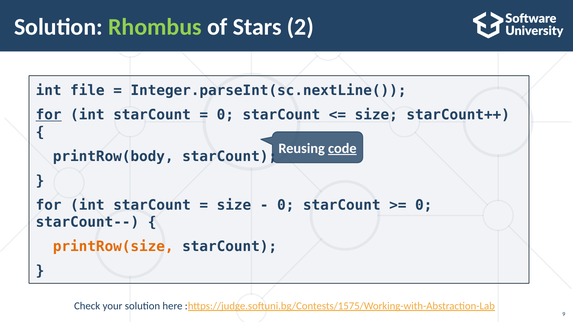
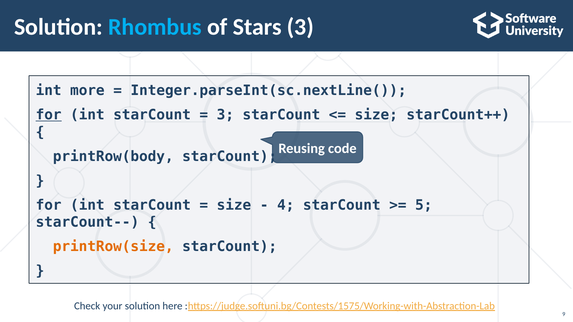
Rhombus colour: light green -> light blue
Stars 2: 2 -> 3
file: file -> more
0 at (225, 115): 0 -> 3
code underline: present -> none
0 at (286, 205): 0 -> 4
0 at (424, 205): 0 -> 5
